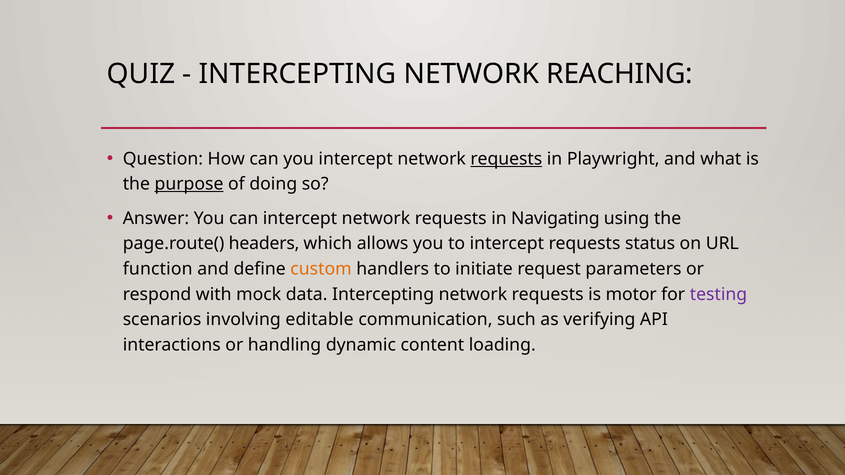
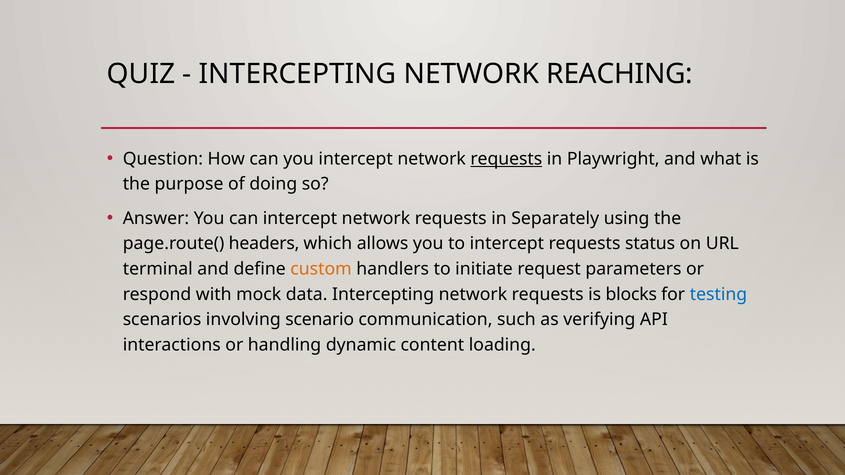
purpose underline: present -> none
Navigating: Navigating -> Separately
function: function -> terminal
motor: motor -> blocks
testing colour: purple -> blue
editable: editable -> scenario
